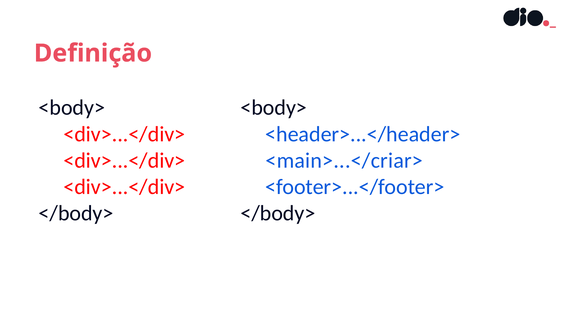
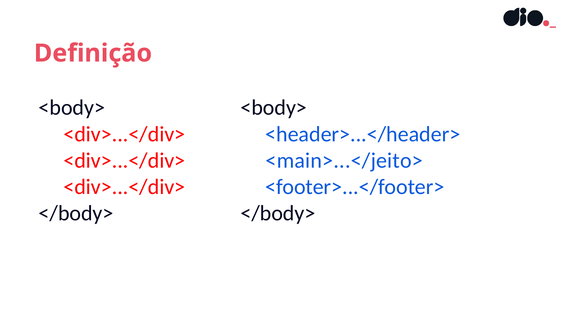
<main>...</criar>: <main>...</criar> -> <main>...</jeito>
